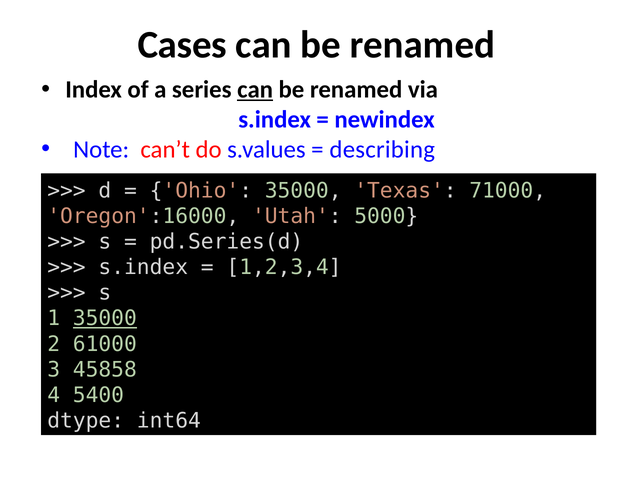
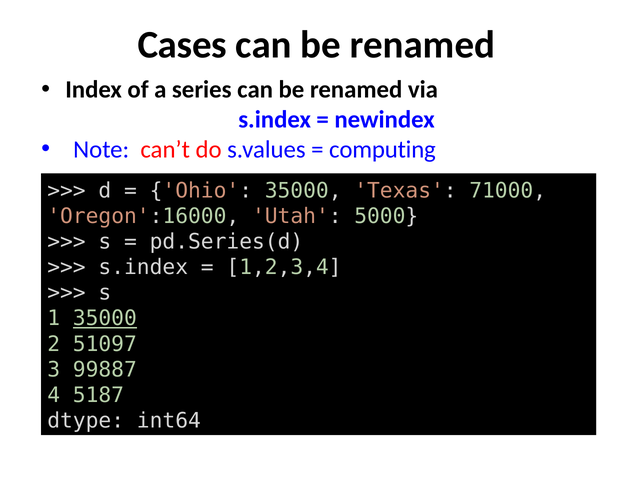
can at (255, 90) underline: present -> none
describing: describing -> computing
61000: 61000 -> 51097
45858: 45858 -> 99887
5400: 5400 -> 5187
